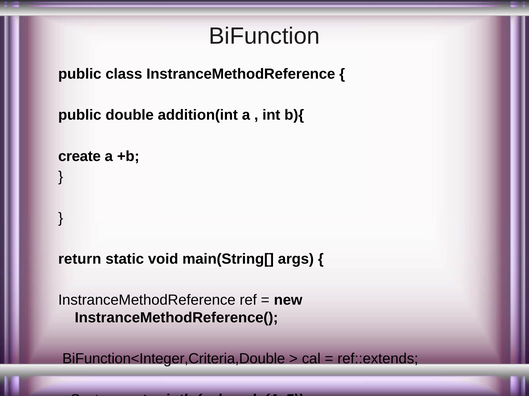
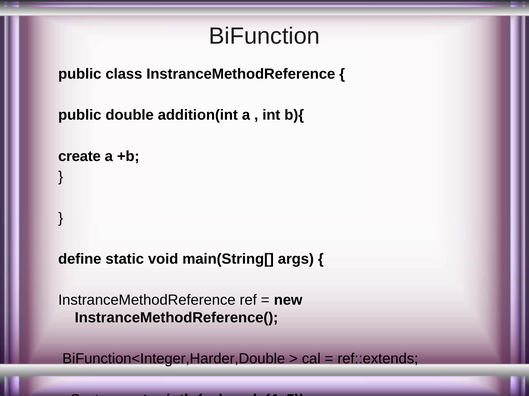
return: return -> define
BiFunction<Integer,Criteria,Double: BiFunction<Integer,Criteria,Double -> BiFunction<Integer,Harder,Double
